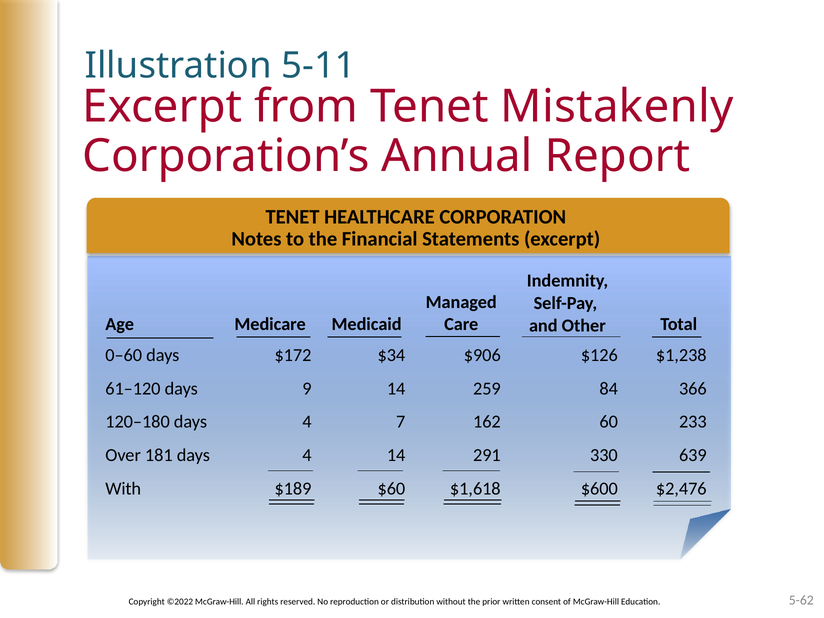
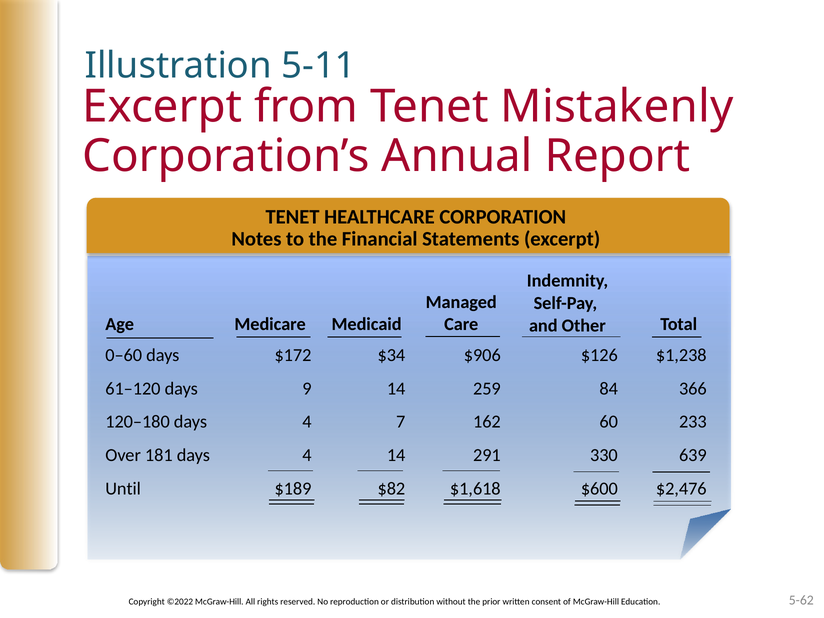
With: With -> Until
$60: $60 -> $82
